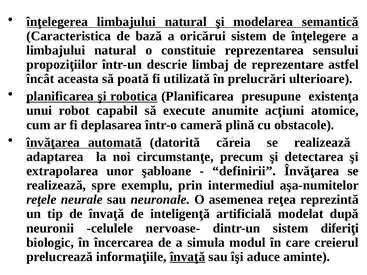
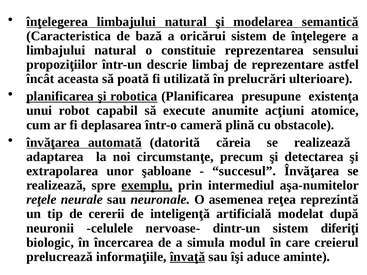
definirii: definirii -> succesul
exemplu underline: none -> present
de învaţă: învaţă -> cererii
